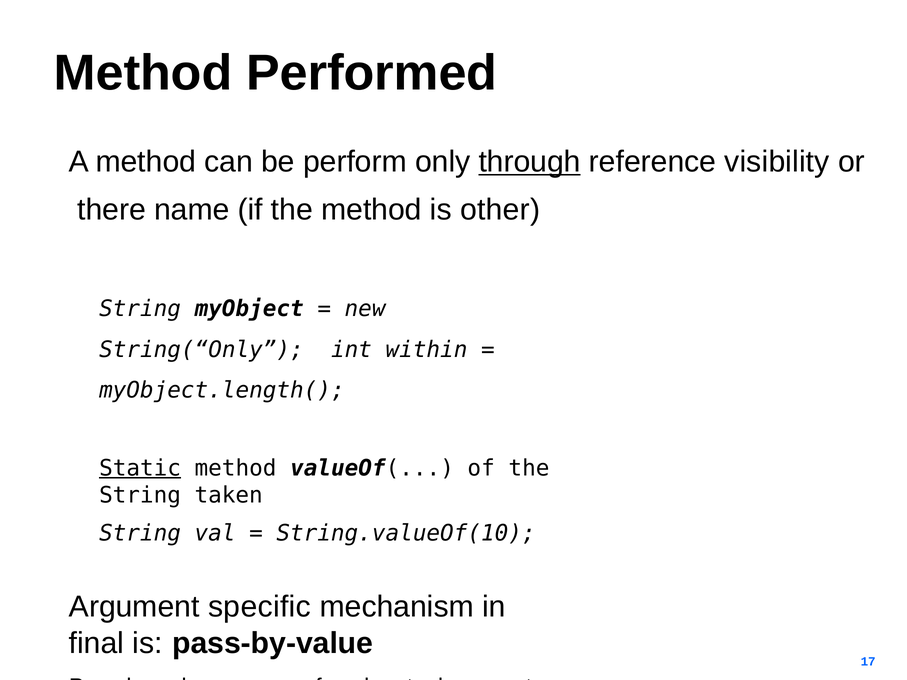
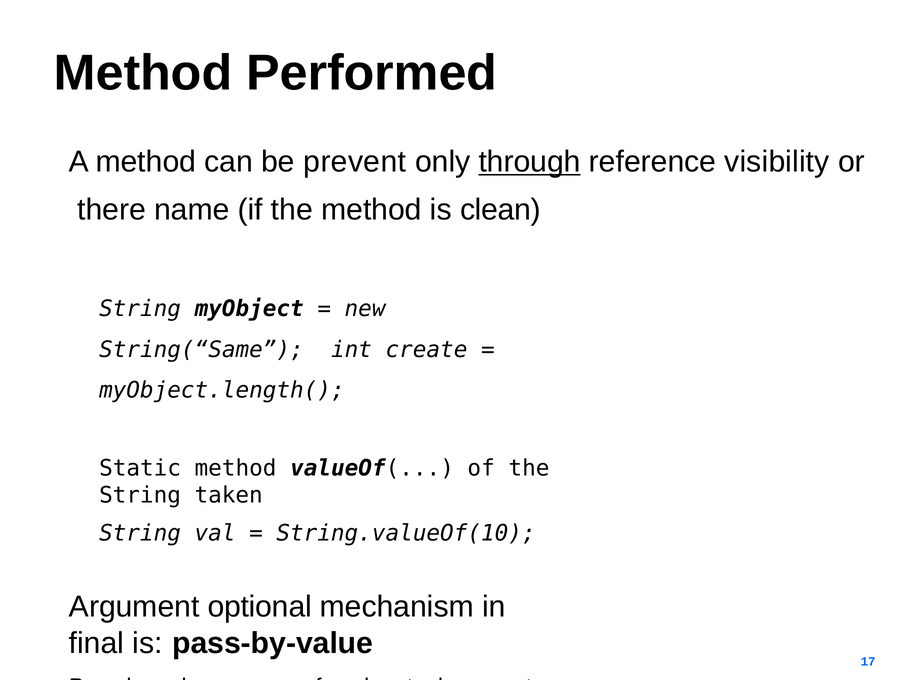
perform: perform -> prevent
other: other -> clean
String(“Only: String(“Only -> String(“Same
within: within -> create
Static underline: present -> none
specific: specific -> optional
